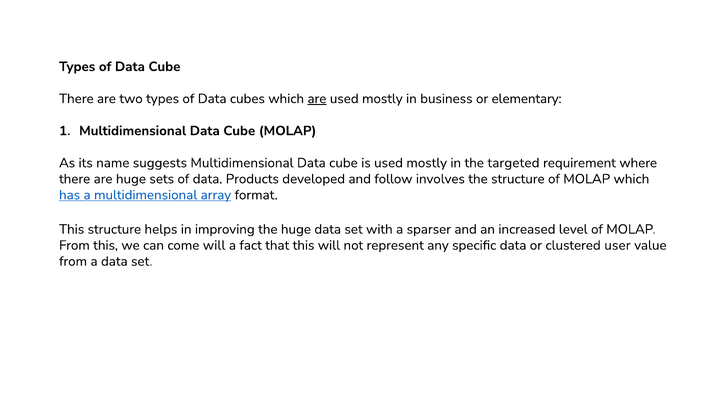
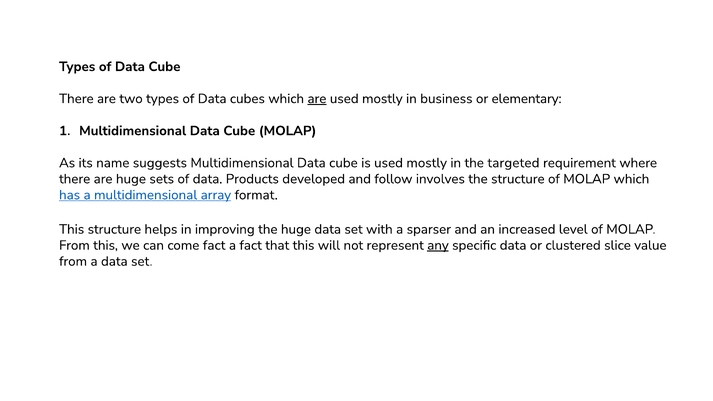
come will: will -> fact
any underline: none -> present
user: user -> slice
